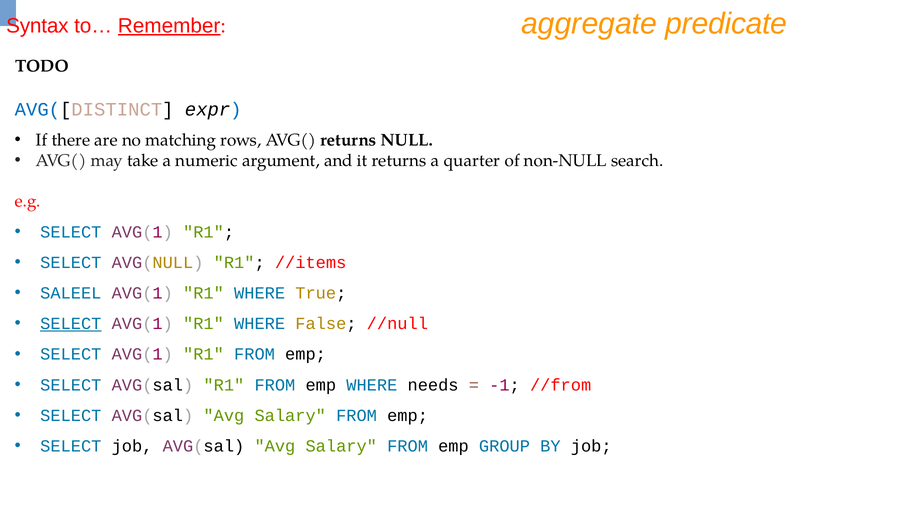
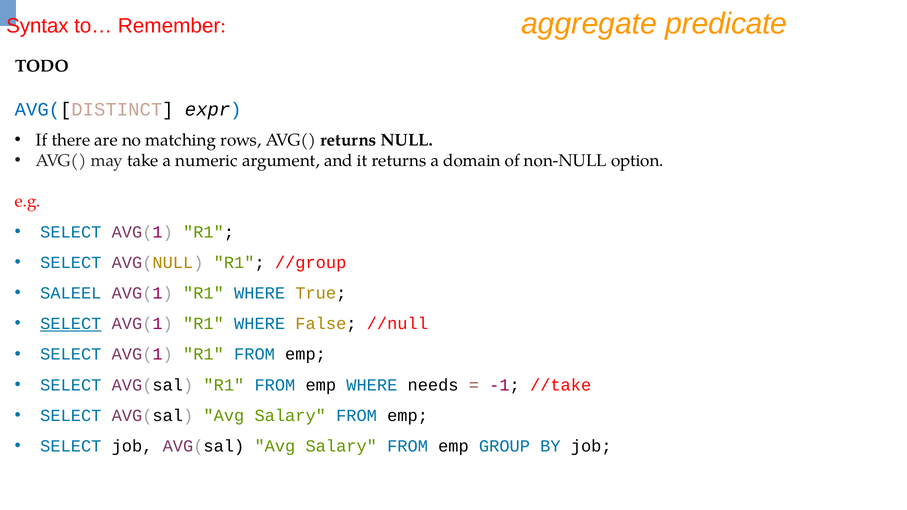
Remember underline: present -> none
quarter: quarter -> domain
search: search -> option
//items: //items -> //group
//from: //from -> //take
